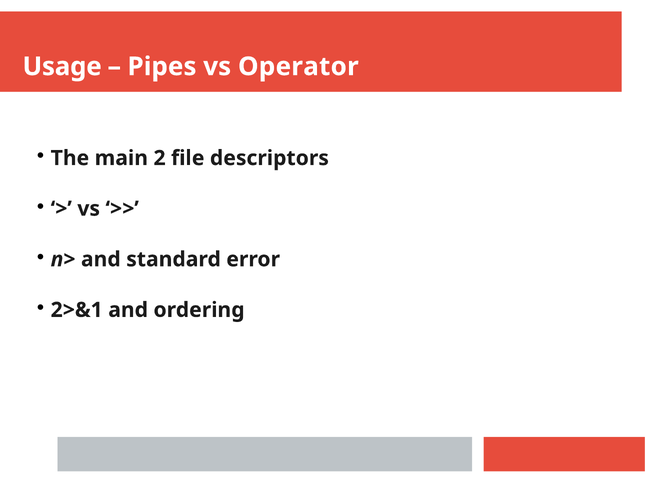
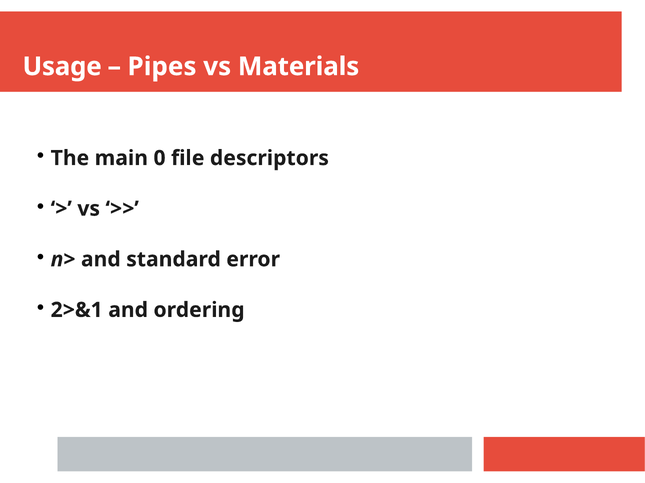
Operator: Operator -> Materials
2: 2 -> 0
